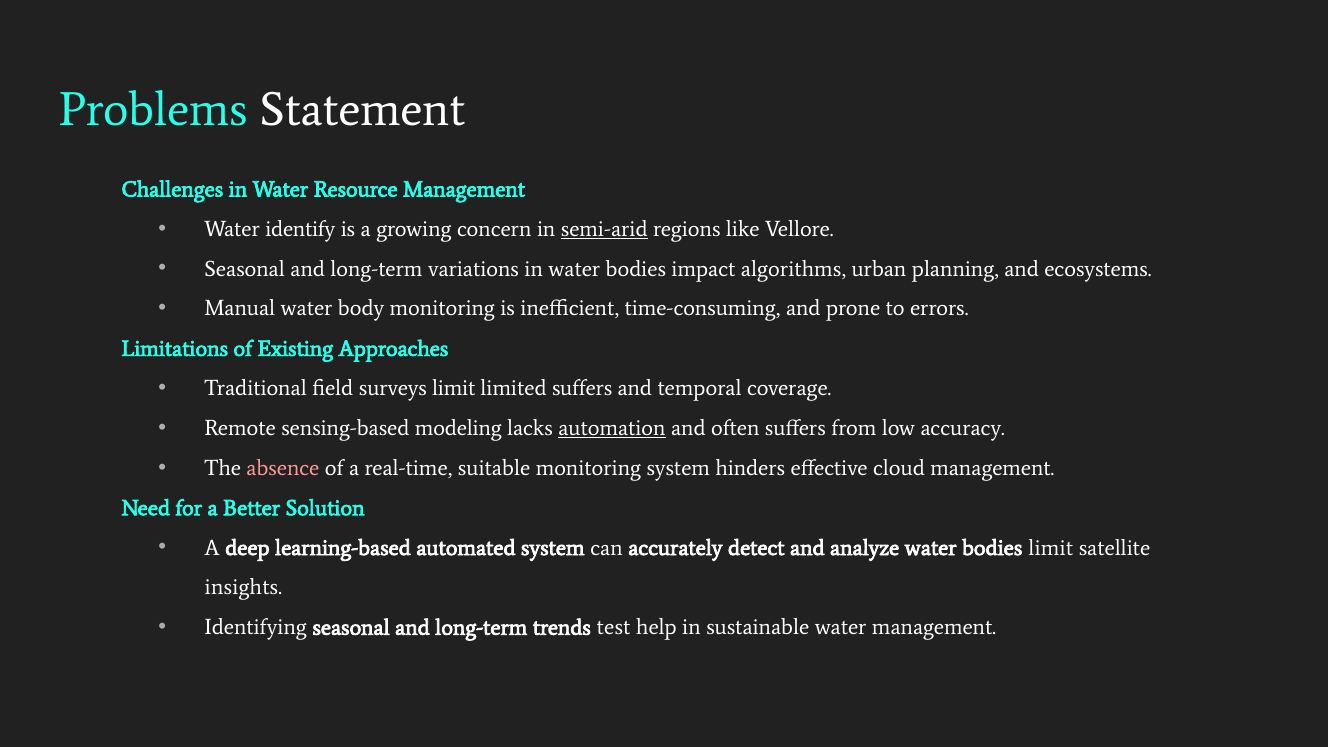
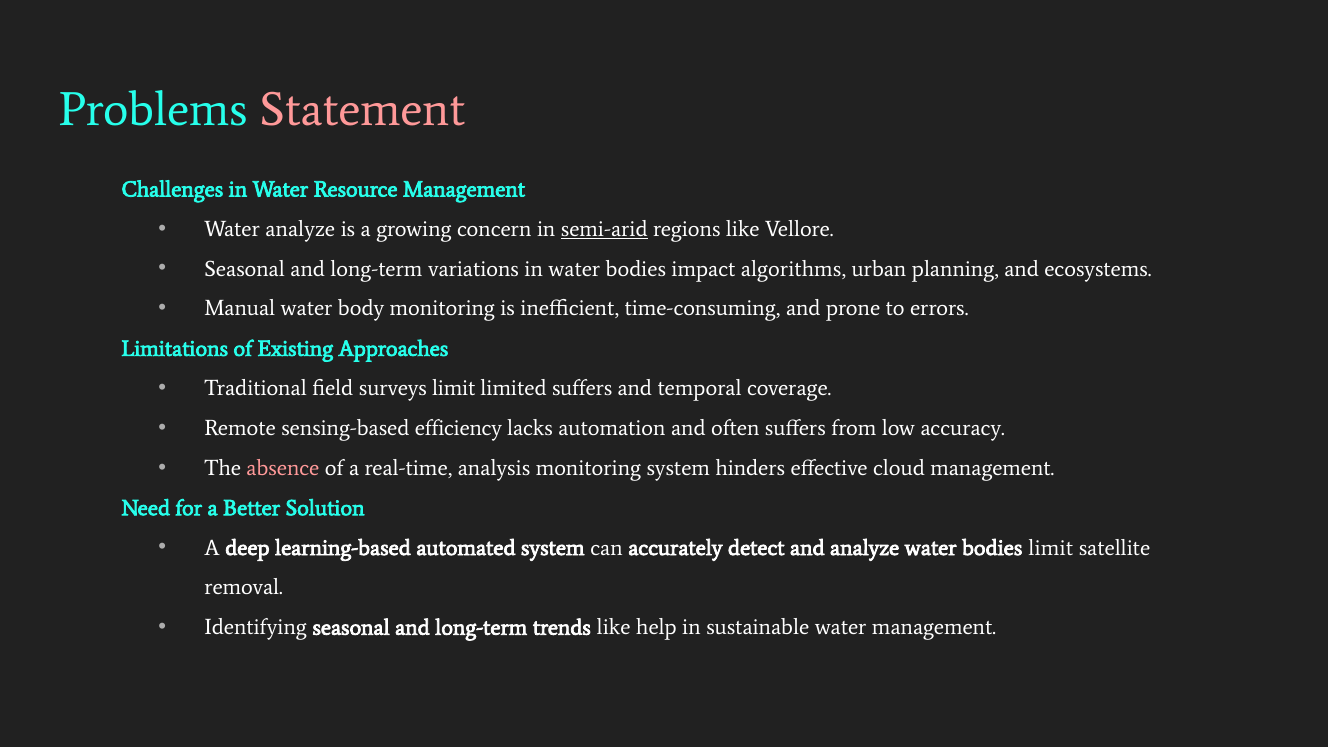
Statement colour: white -> pink
Water identify: identify -> analyze
modeling: modeling -> efficiency
automation underline: present -> none
suitable: suitable -> analysis
insights: insights -> removal
trends test: test -> like
